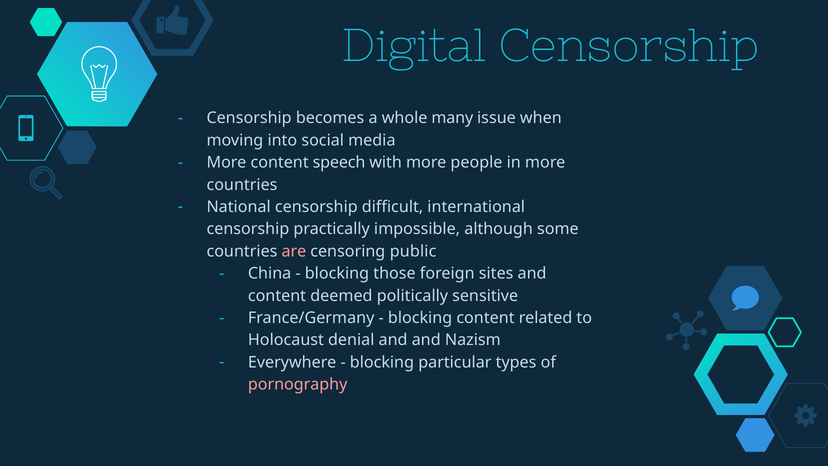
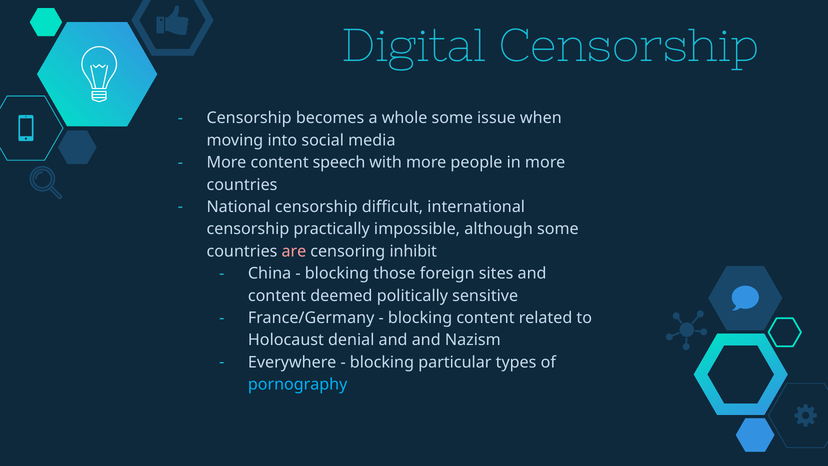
whole many: many -> some
public: public -> inhibit
pornography colour: pink -> light blue
